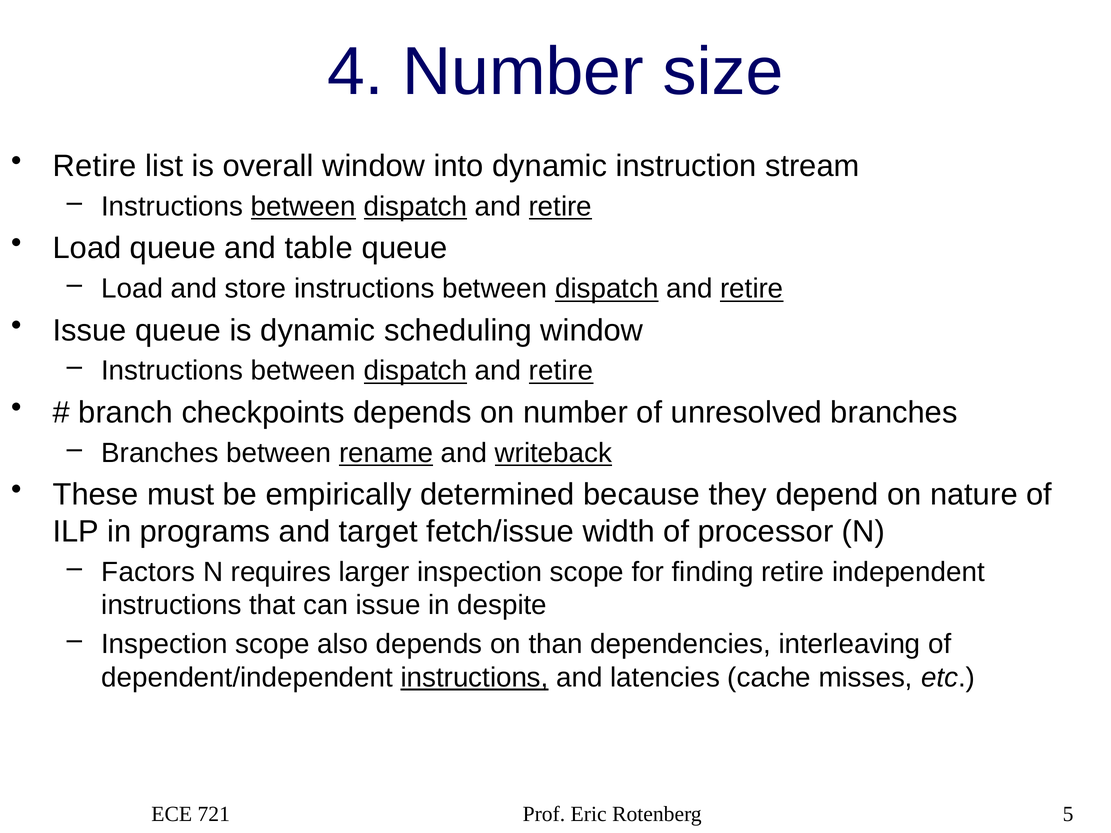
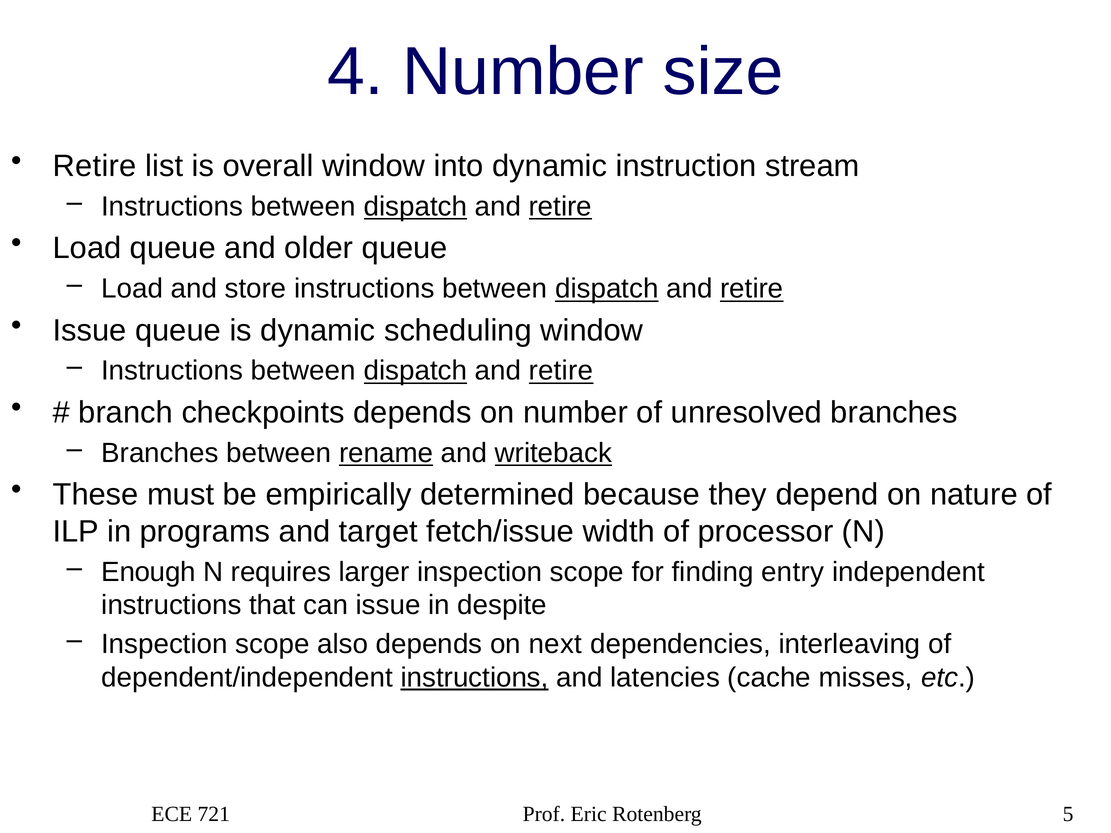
between at (303, 207) underline: present -> none
table: table -> older
Factors: Factors -> Enough
finding retire: retire -> entry
than: than -> next
